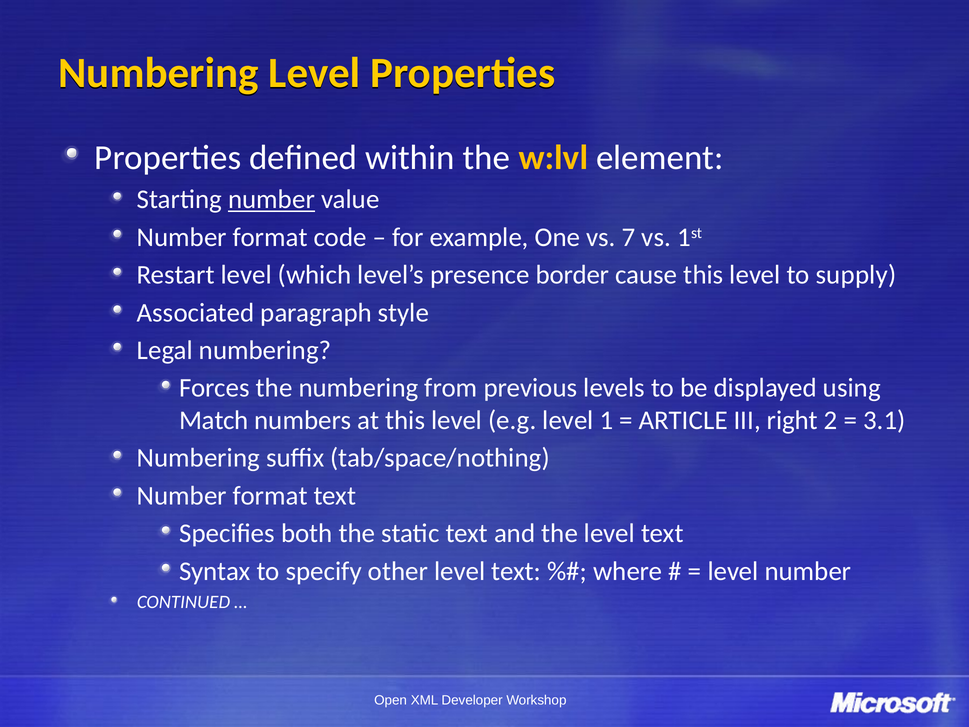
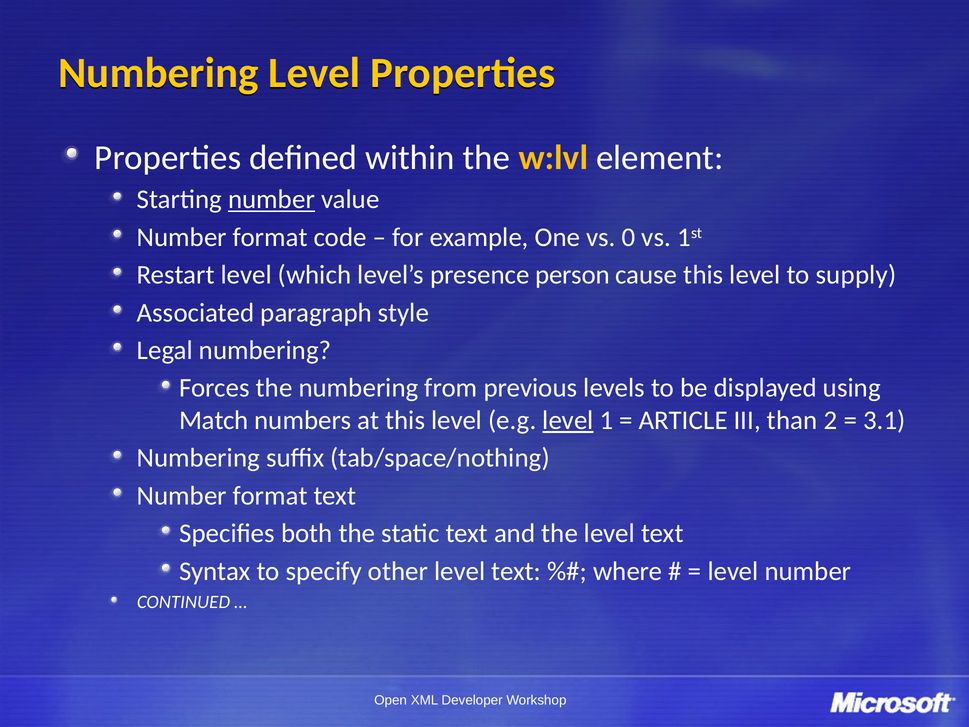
7: 7 -> 0
border: border -> person
level at (568, 420) underline: none -> present
right: right -> than
